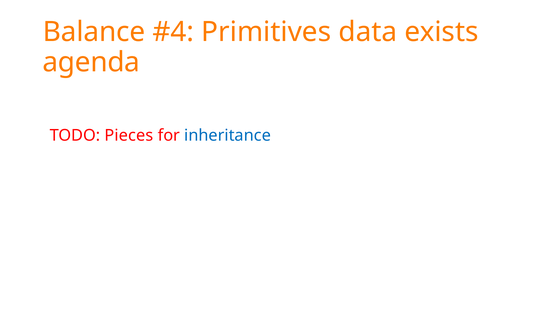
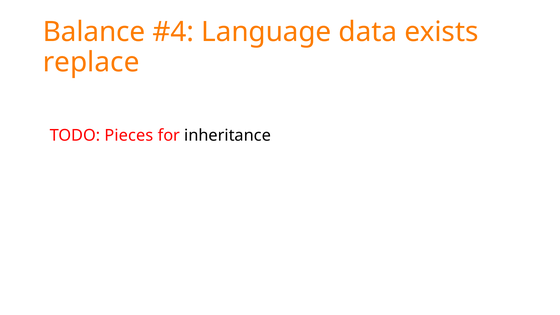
Primitives: Primitives -> Language
agenda: agenda -> replace
inheritance colour: blue -> black
